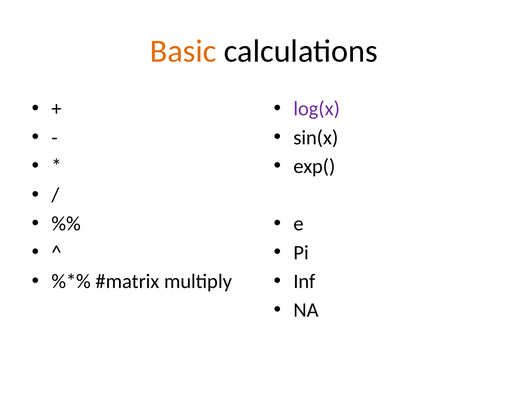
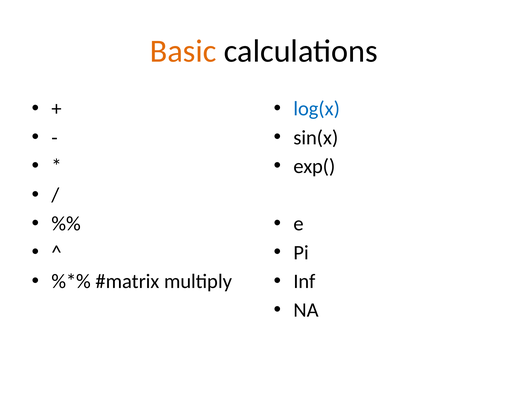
log(x colour: purple -> blue
